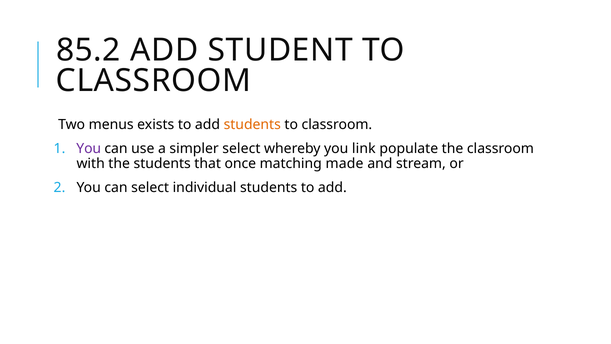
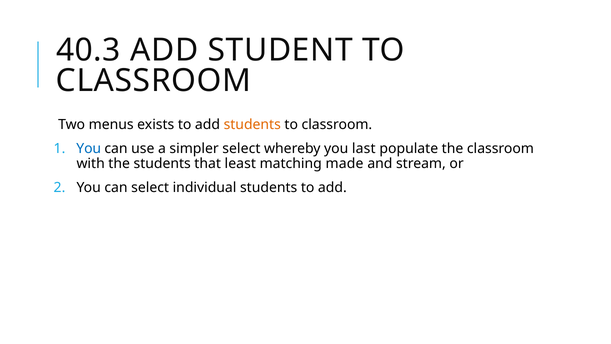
85.2: 85.2 -> 40.3
You at (89, 148) colour: purple -> blue
link: link -> last
once: once -> least
